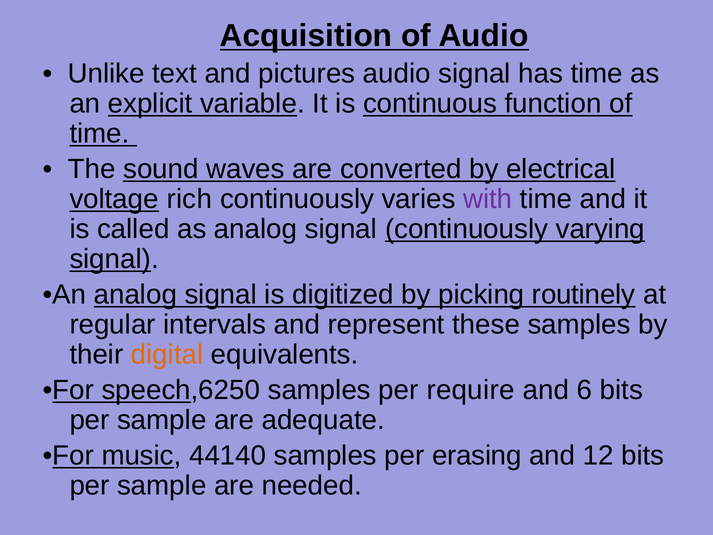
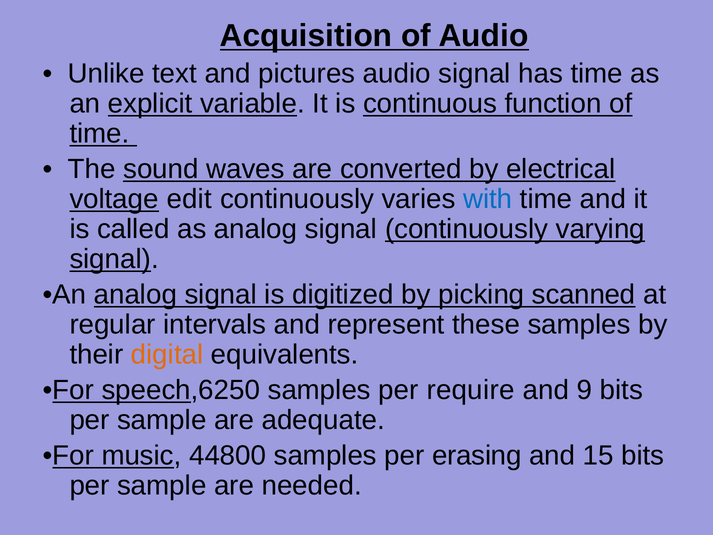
rich: rich -> edit
with colour: purple -> blue
routinely: routinely -> scanned
6: 6 -> 9
44140: 44140 -> 44800
12: 12 -> 15
